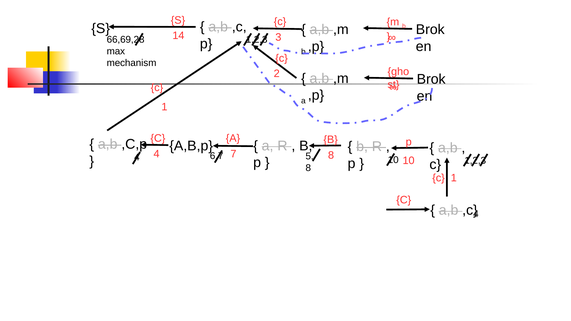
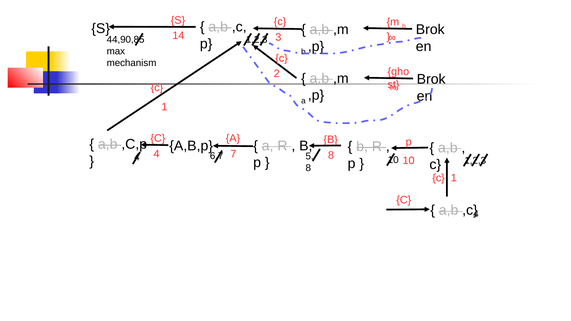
66,69,28: 66,69,28 -> 44,90,85
